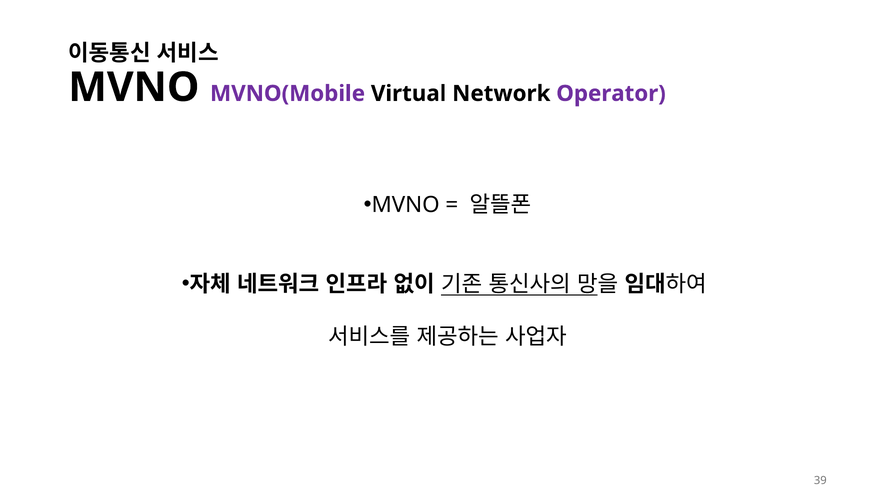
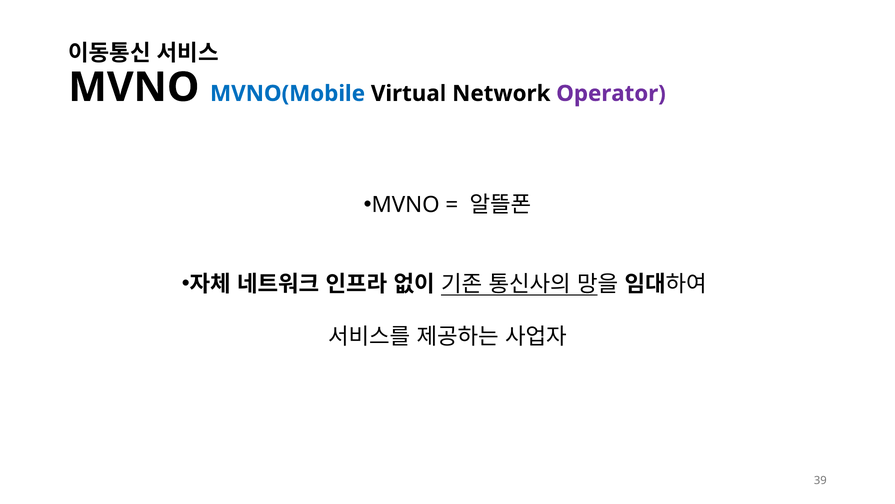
MVNO(Mobile colour: purple -> blue
